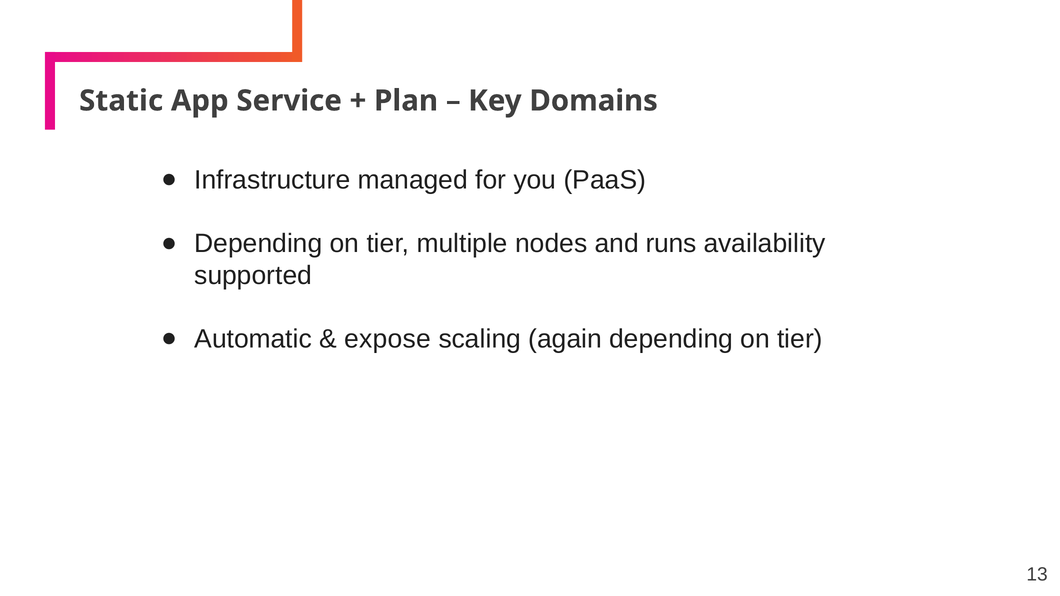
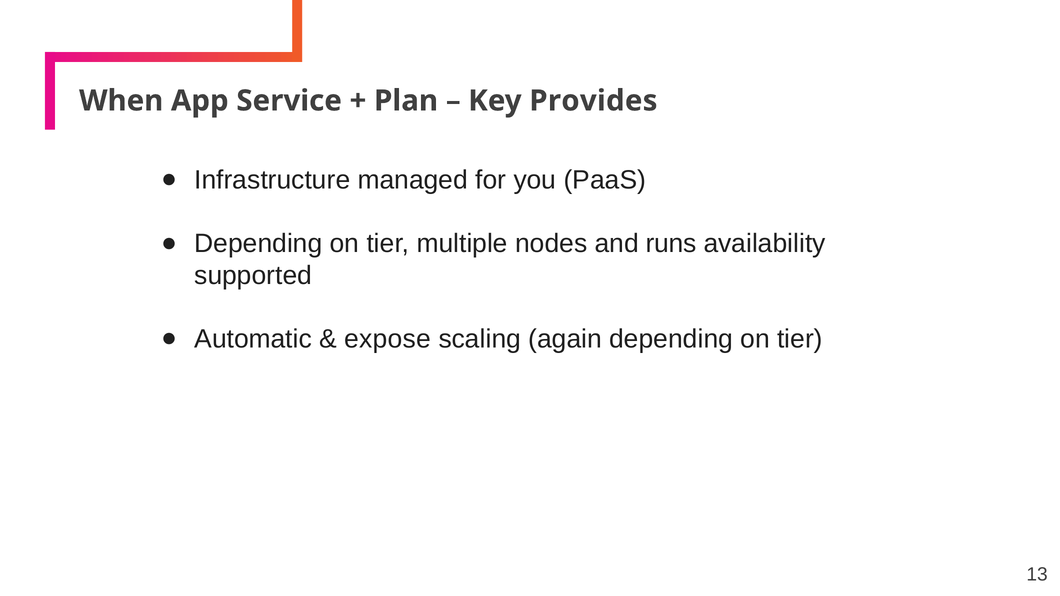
Static: Static -> When
Domains: Domains -> Provides
